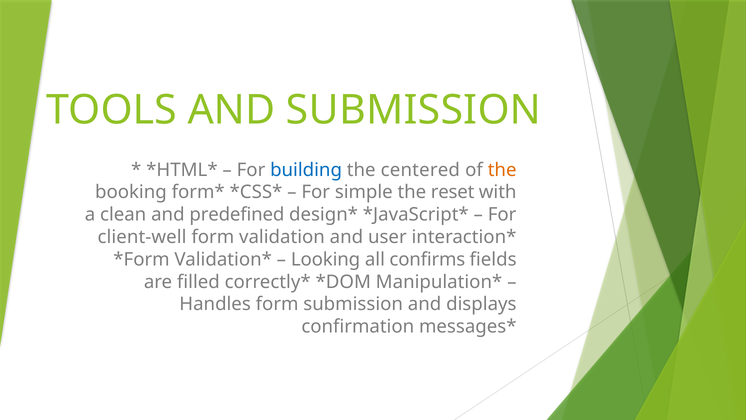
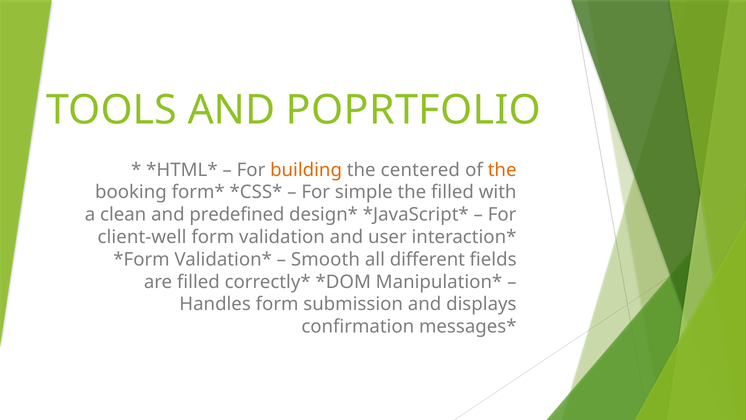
AND SUBMISSION: SUBMISSION -> POPRTFOLIO
building colour: blue -> orange
the reset: reset -> filled
Looking: Looking -> Smooth
confirms: confirms -> different
